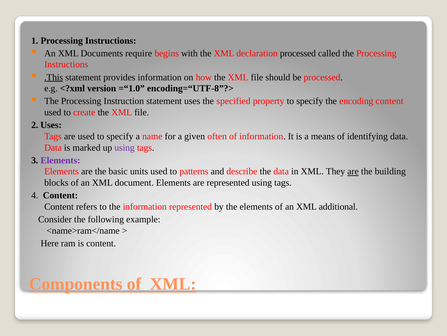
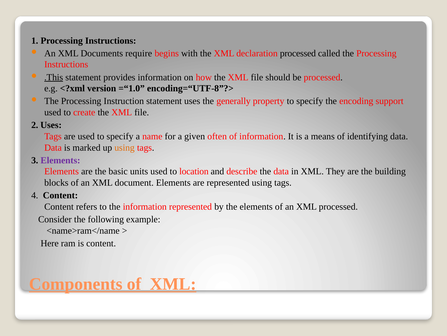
specified: specified -> generally
encoding content: content -> support
using at (125, 147) colour: purple -> orange
patterns: patterns -> location
are at (353, 171) underline: present -> none
XML additional: additional -> processed
